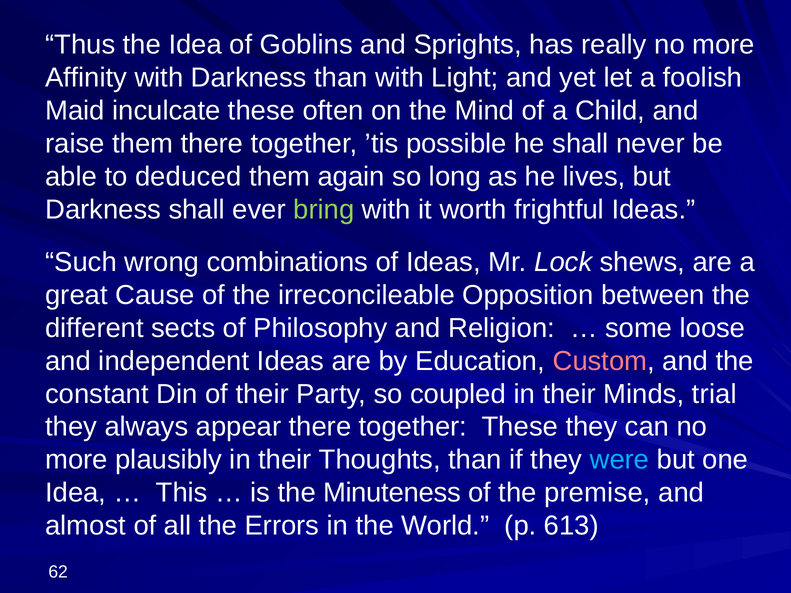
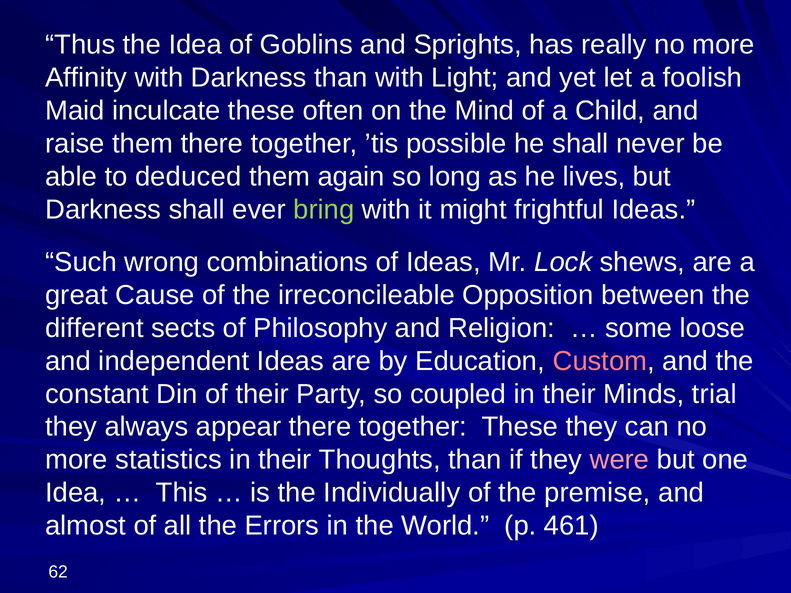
worth: worth -> might
plausibly: plausibly -> statistics
were colour: light blue -> pink
Minuteness: Minuteness -> Individually
613: 613 -> 461
